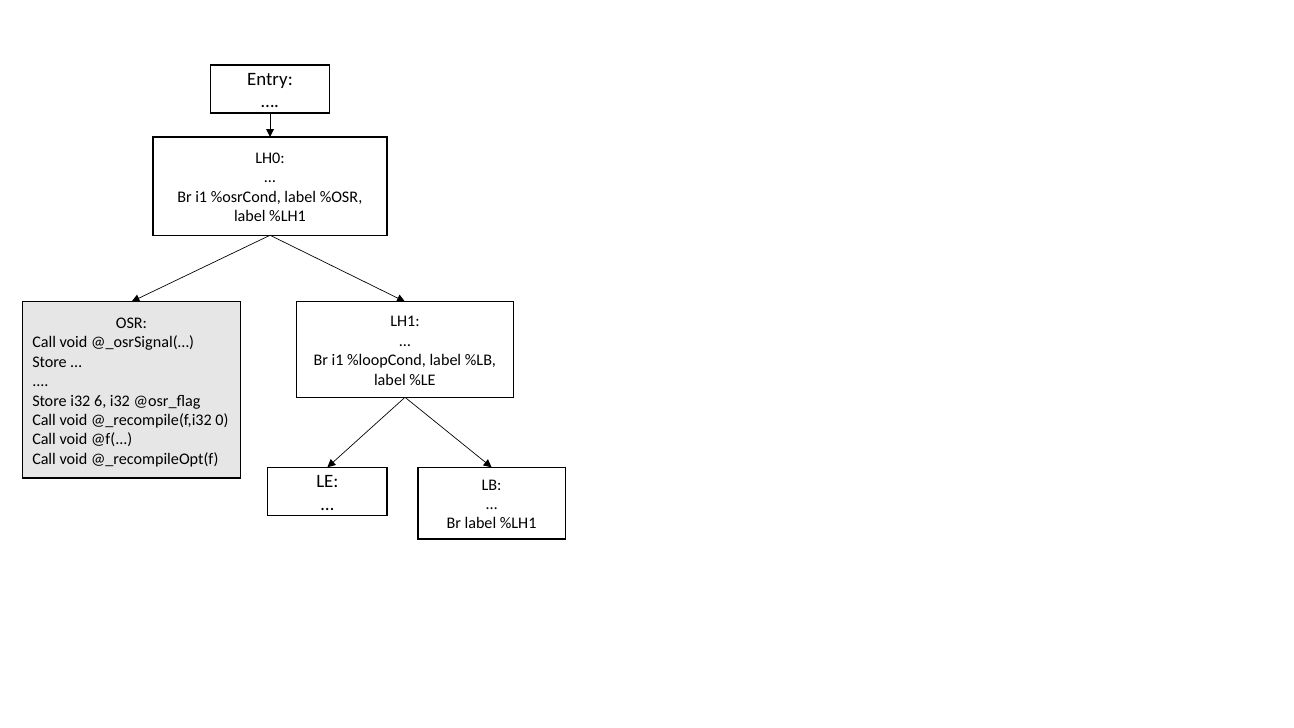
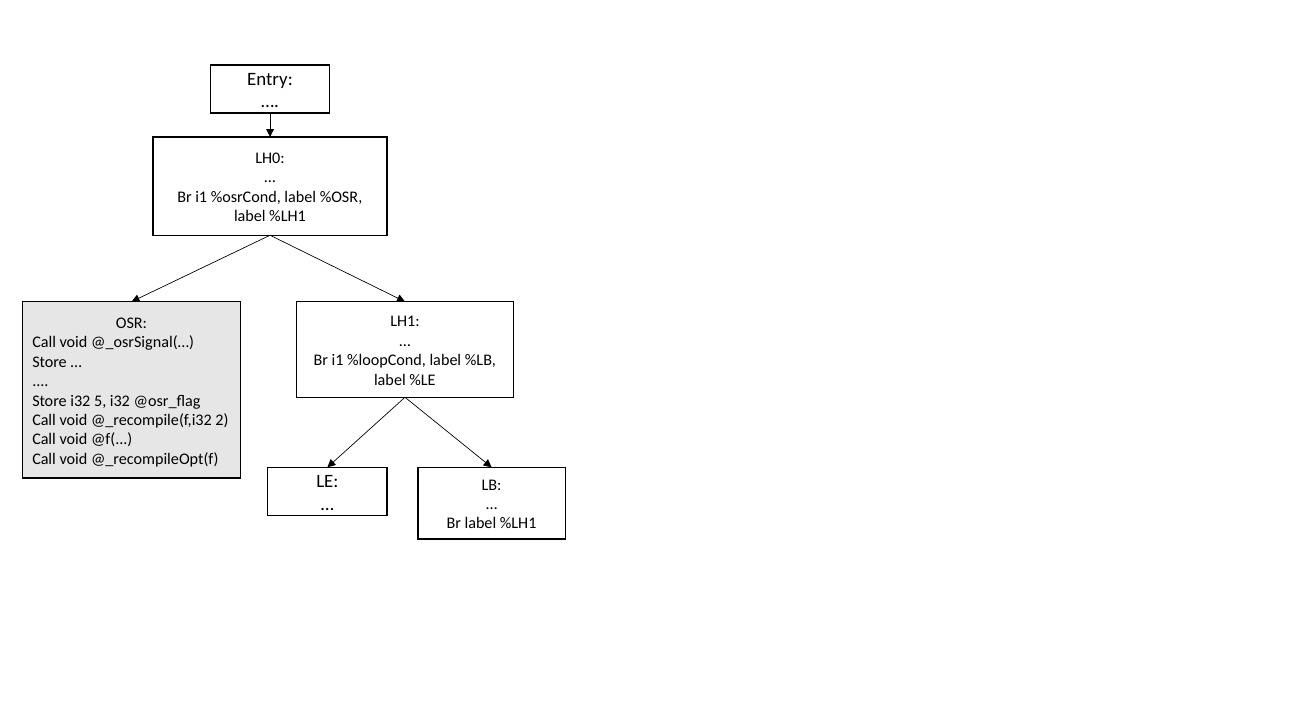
6: 6 -> 5
0: 0 -> 2
